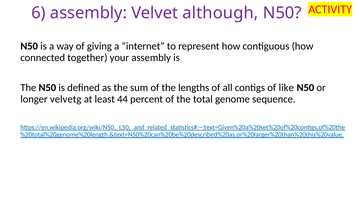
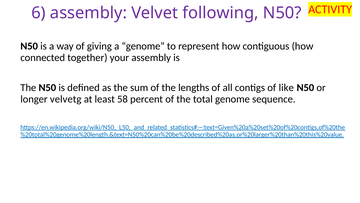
although: although -> following
a internet: internet -> genome
44: 44 -> 58
